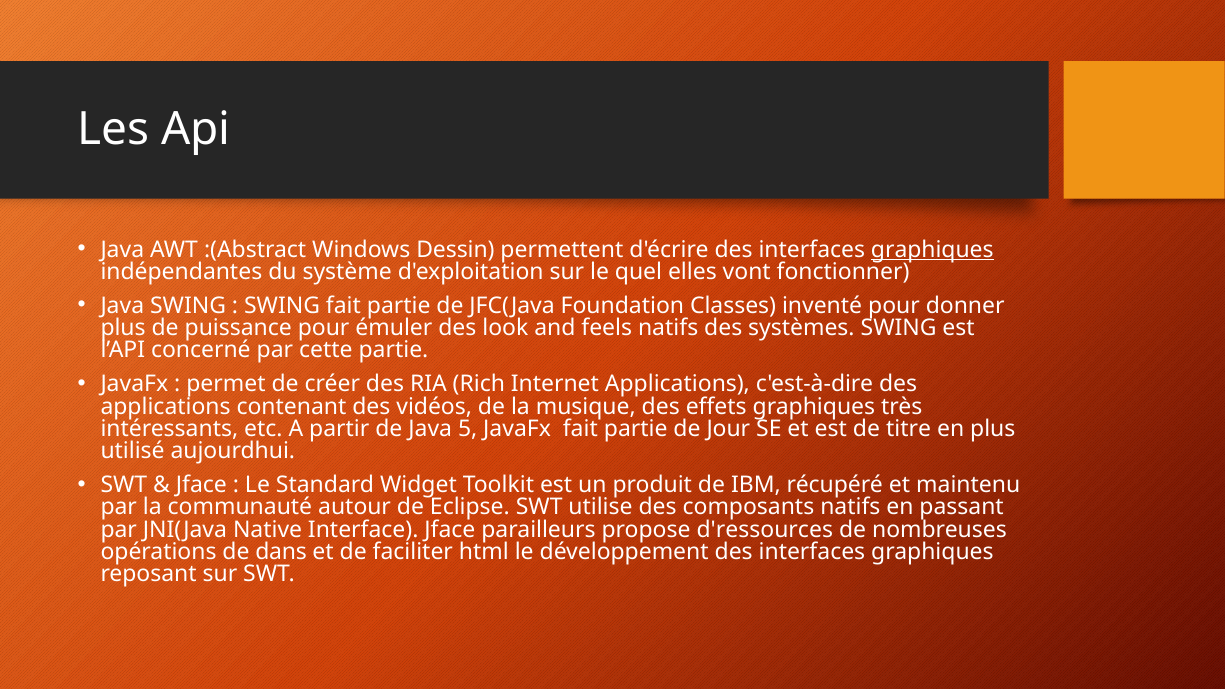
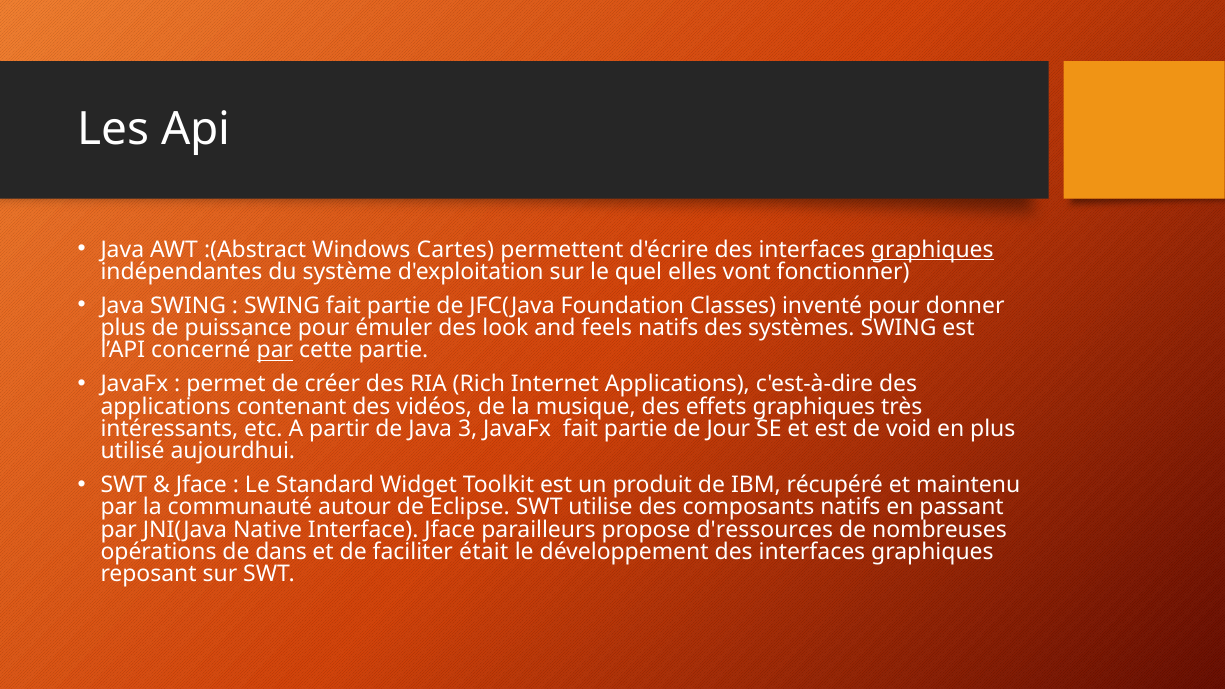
Dessin: Dessin -> Cartes
par at (275, 350) underline: none -> present
5: 5 -> 3
titre: titre -> void
html: html -> était
